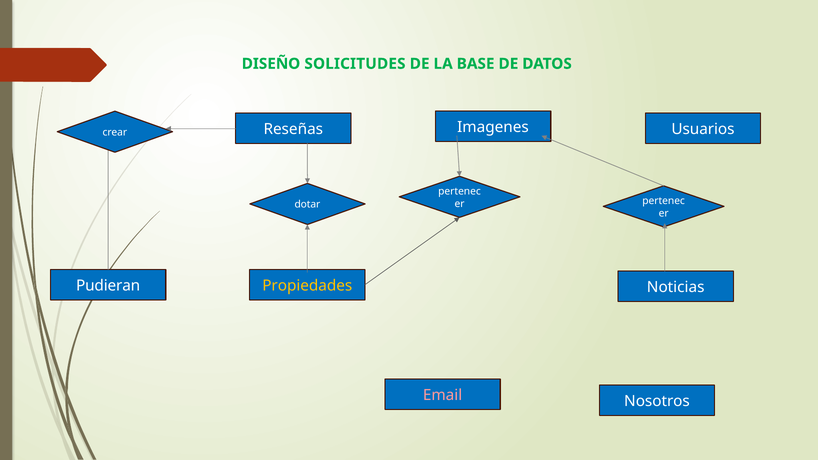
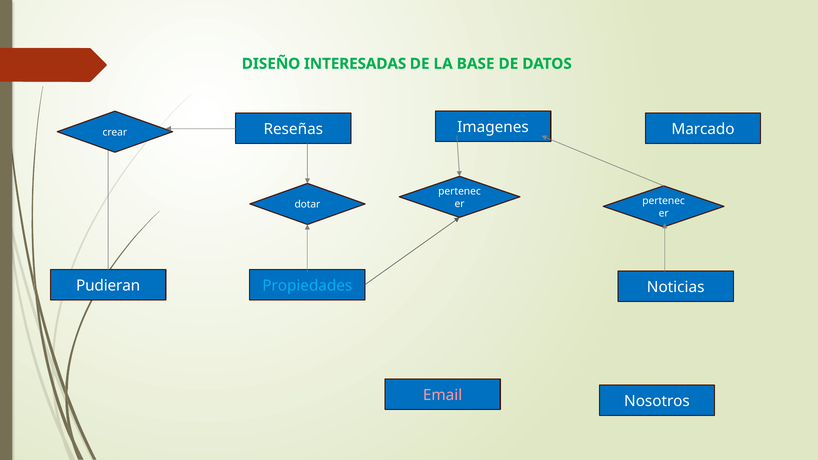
SOLICITUDES: SOLICITUDES -> INTERESADAS
Usuarios: Usuarios -> Marcado
Propiedades colour: yellow -> light blue
